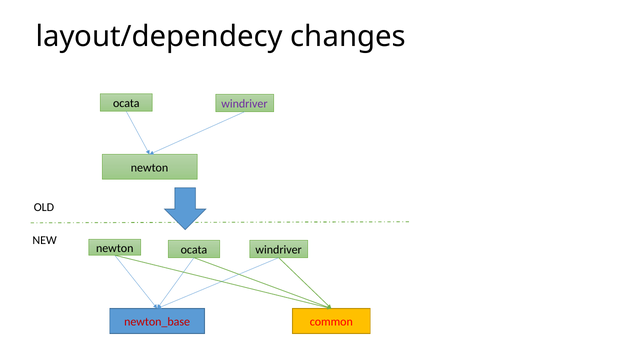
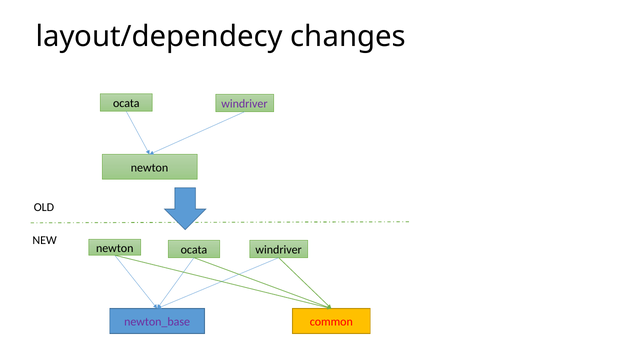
newton_base colour: red -> purple
